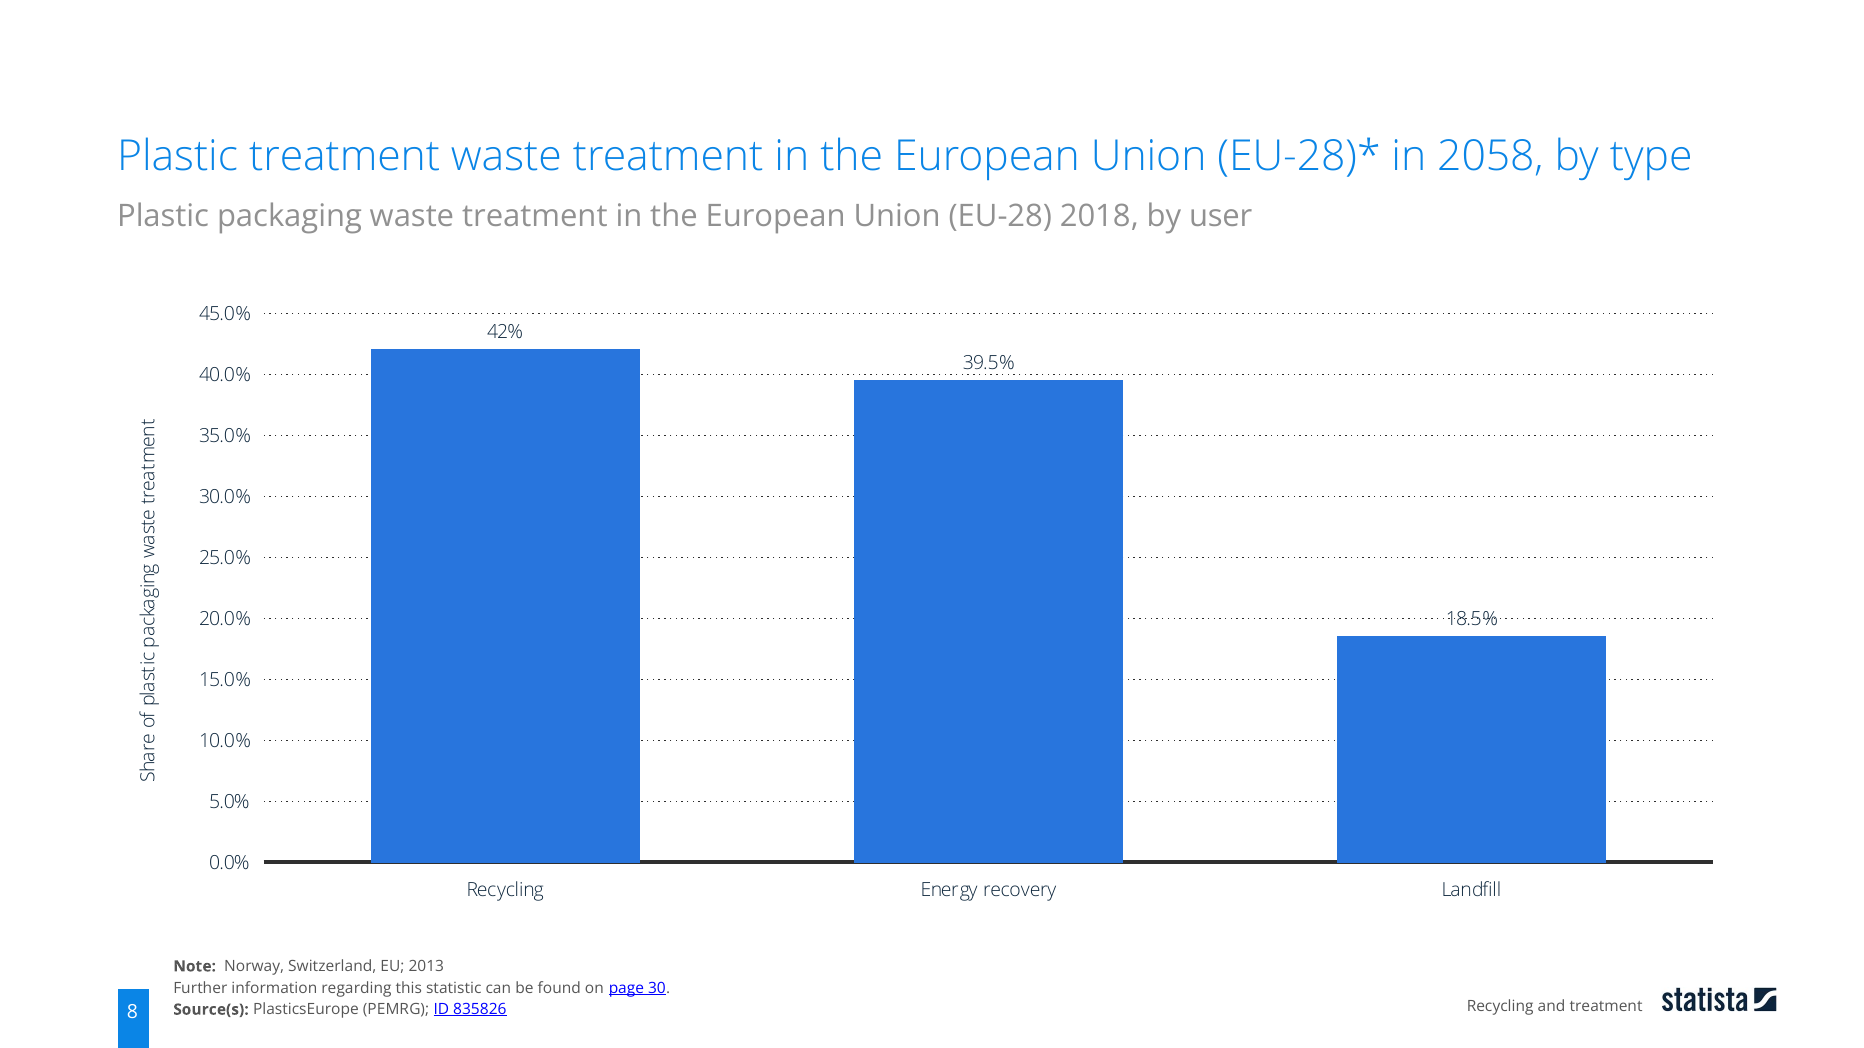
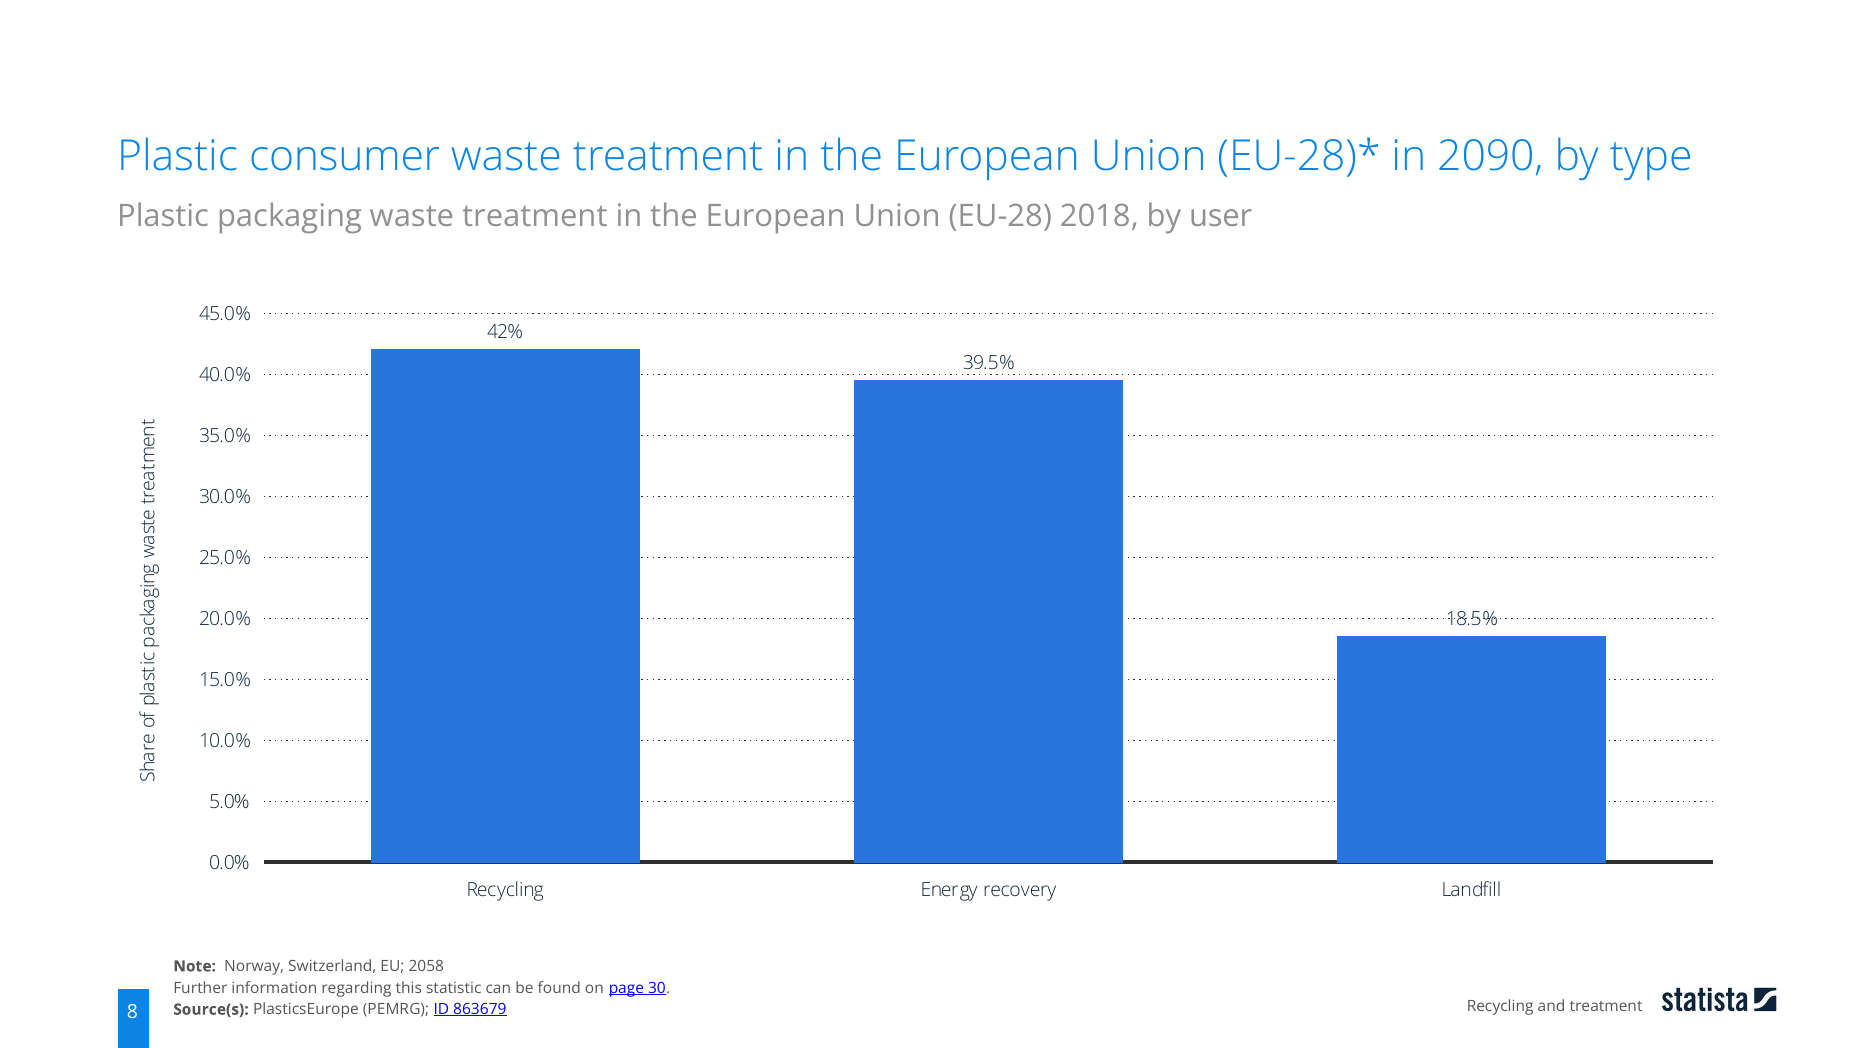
Plastic treatment: treatment -> consumer
2058: 2058 -> 2090
2013: 2013 -> 2058
835826: 835826 -> 863679
